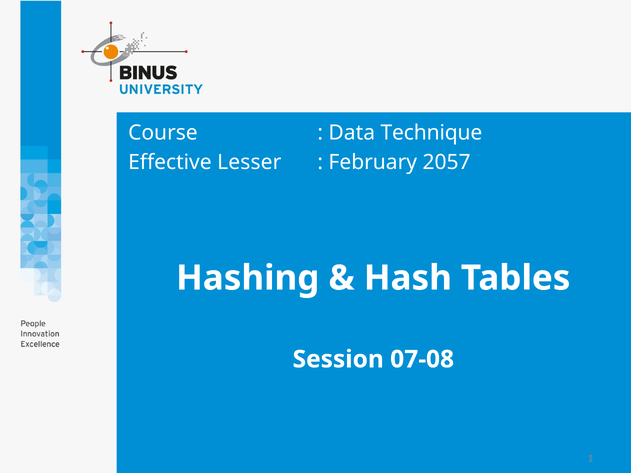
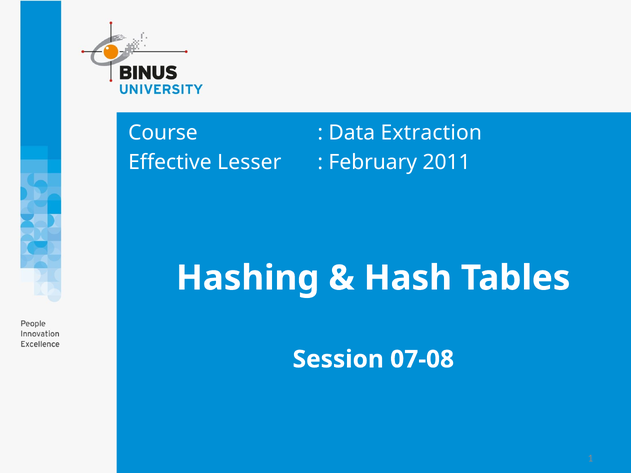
Technique: Technique -> Extraction
2057: 2057 -> 2011
